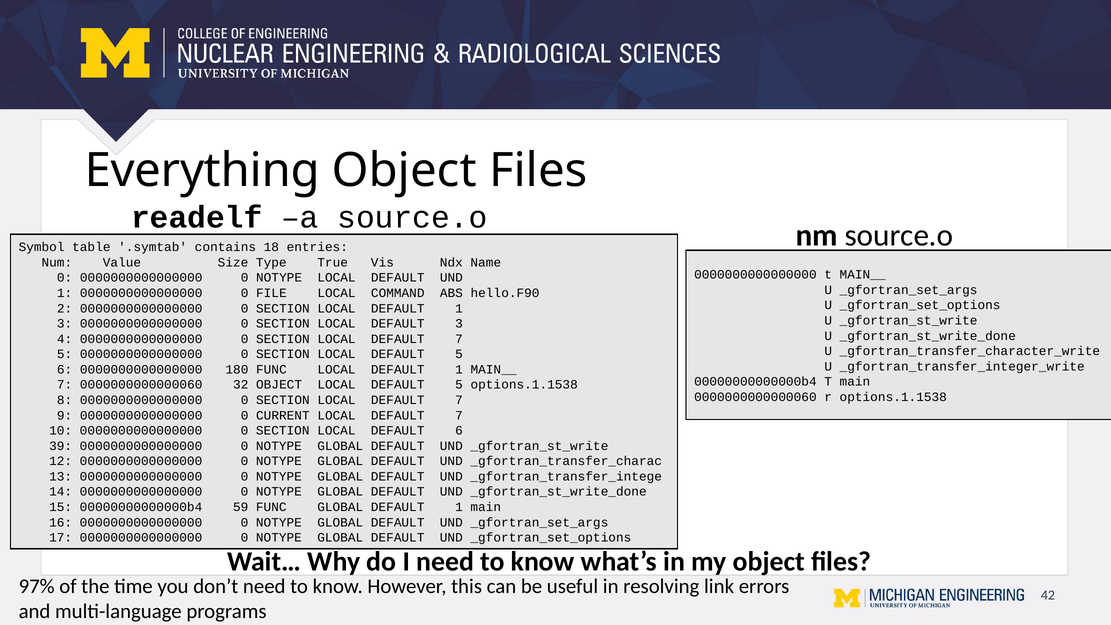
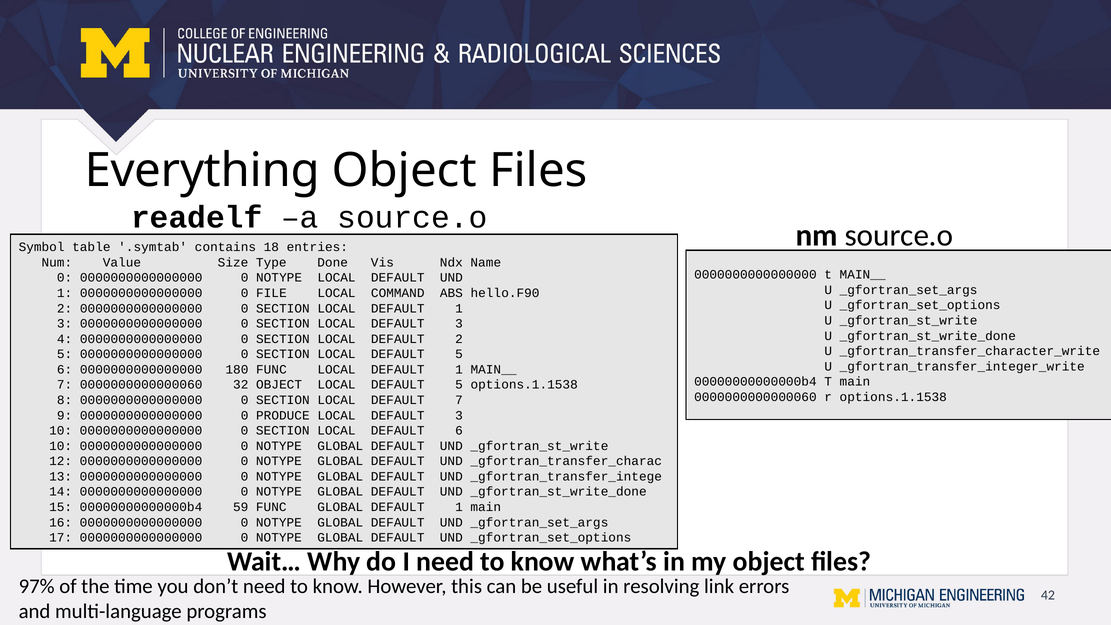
True: True -> Done
7 at (459, 339): 7 -> 2
CURRENT: CURRENT -> PRODUCE
7 at (459, 415): 7 -> 3
39 at (61, 446): 39 -> 10
